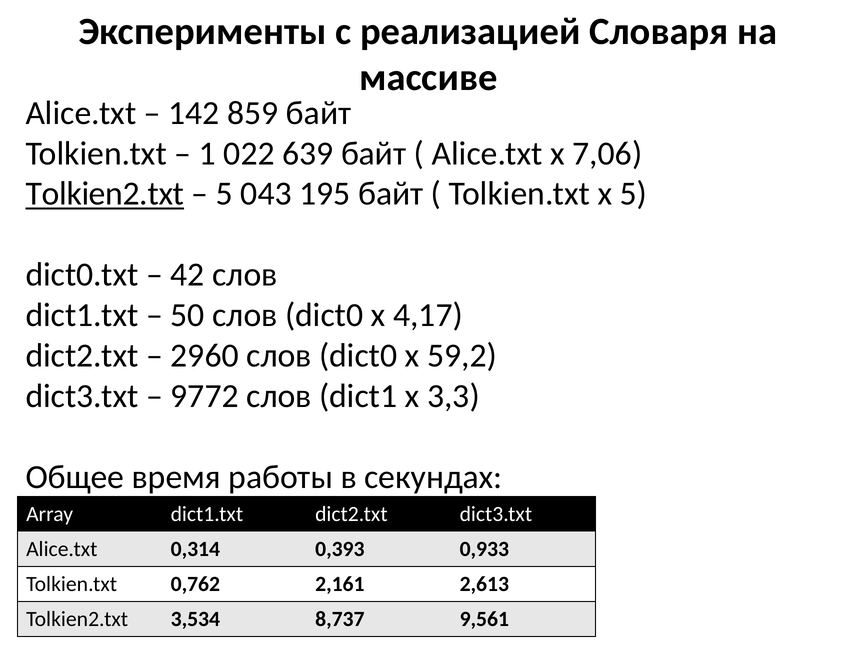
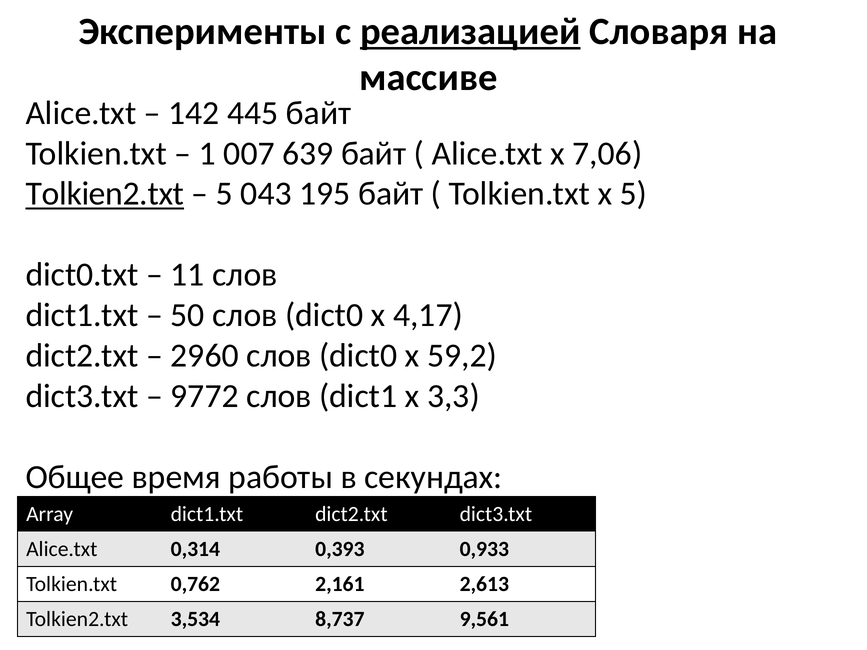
реализацией underline: none -> present
859: 859 -> 445
022: 022 -> 007
42: 42 -> 11
